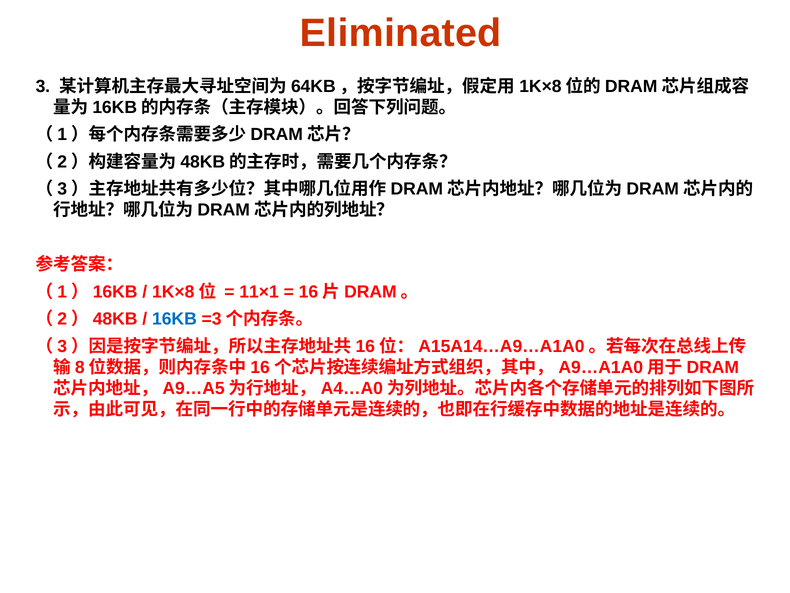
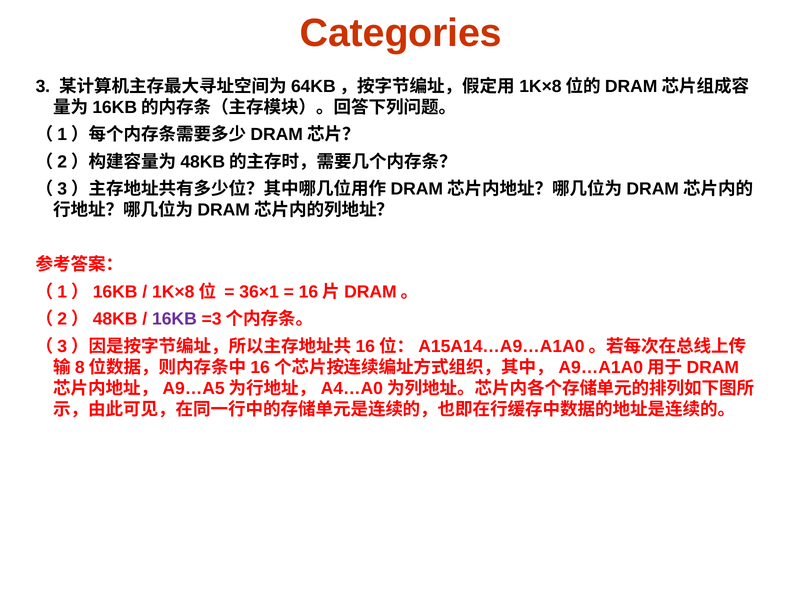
Eliminated: Eliminated -> Categories
11×1: 11×1 -> 36×1
16KB colour: blue -> purple
